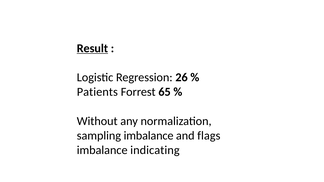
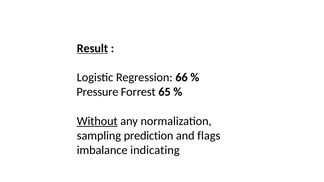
26: 26 -> 66
Patients: Patients -> Pressure
Without underline: none -> present
sampling imbalance: imbalance -> prediction
